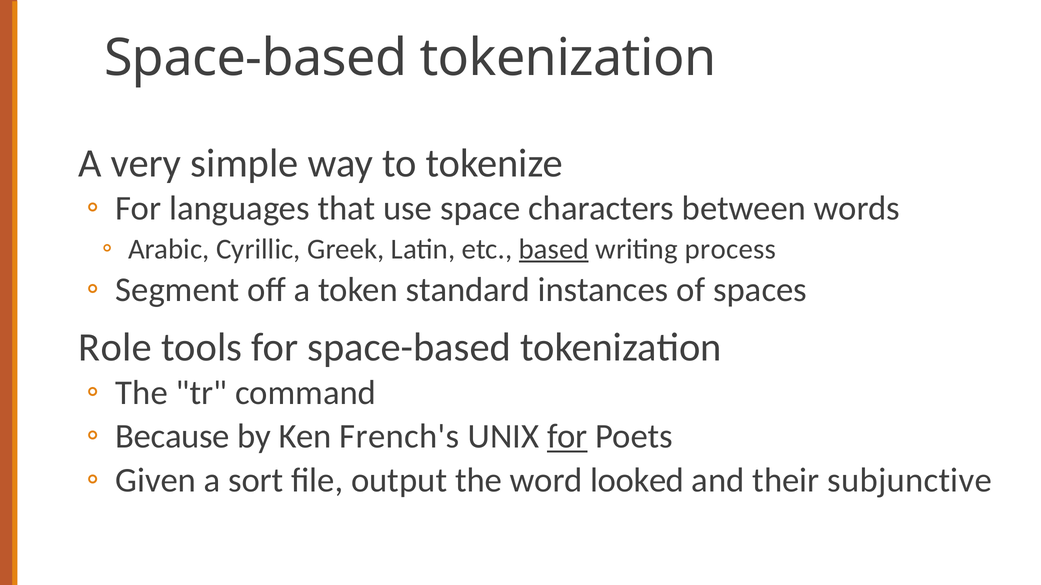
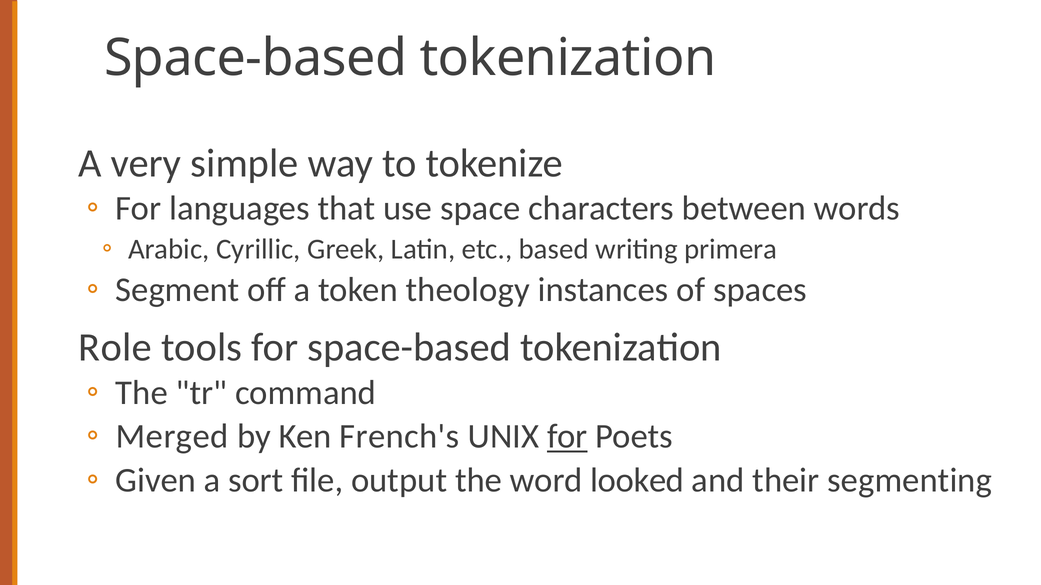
based underline: present -> none
process: process -> primera
standard: standard -> theology
Because: Because -> Merged
subjunctive: subjunctive -> segmenting
